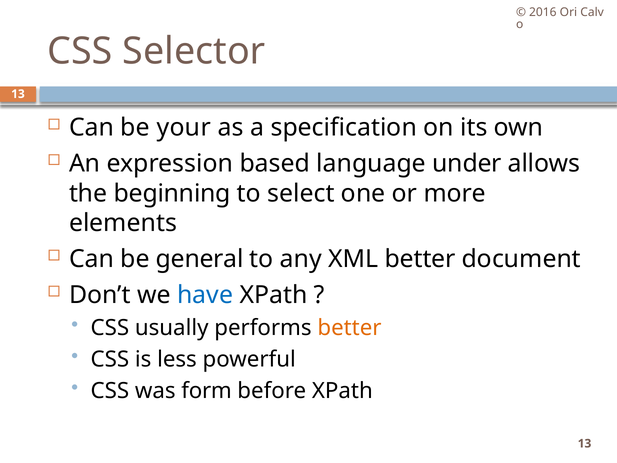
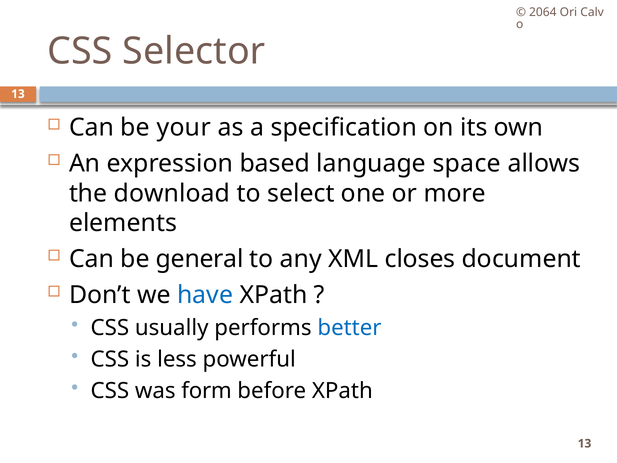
2016: 2016 -> 2064
under: under -> space
beginning: beginning -> download
XML better: better -> closes
better at (349, 328) colour: orange -> blue
